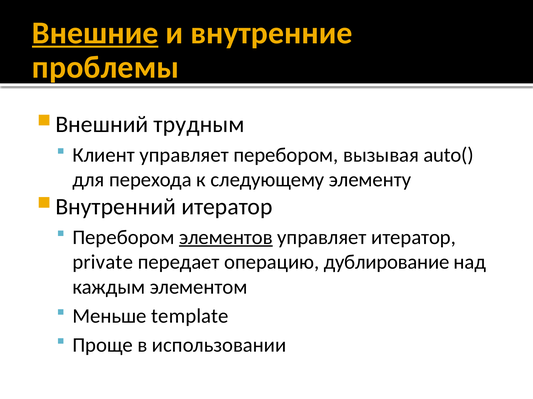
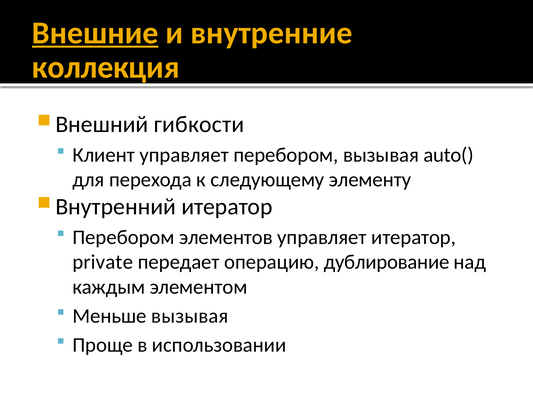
проблемы: проблемы -> коллекция
трудным: трудным -> гибкости
элементов underline: present -> none
Меньше template: template -> вызывая
